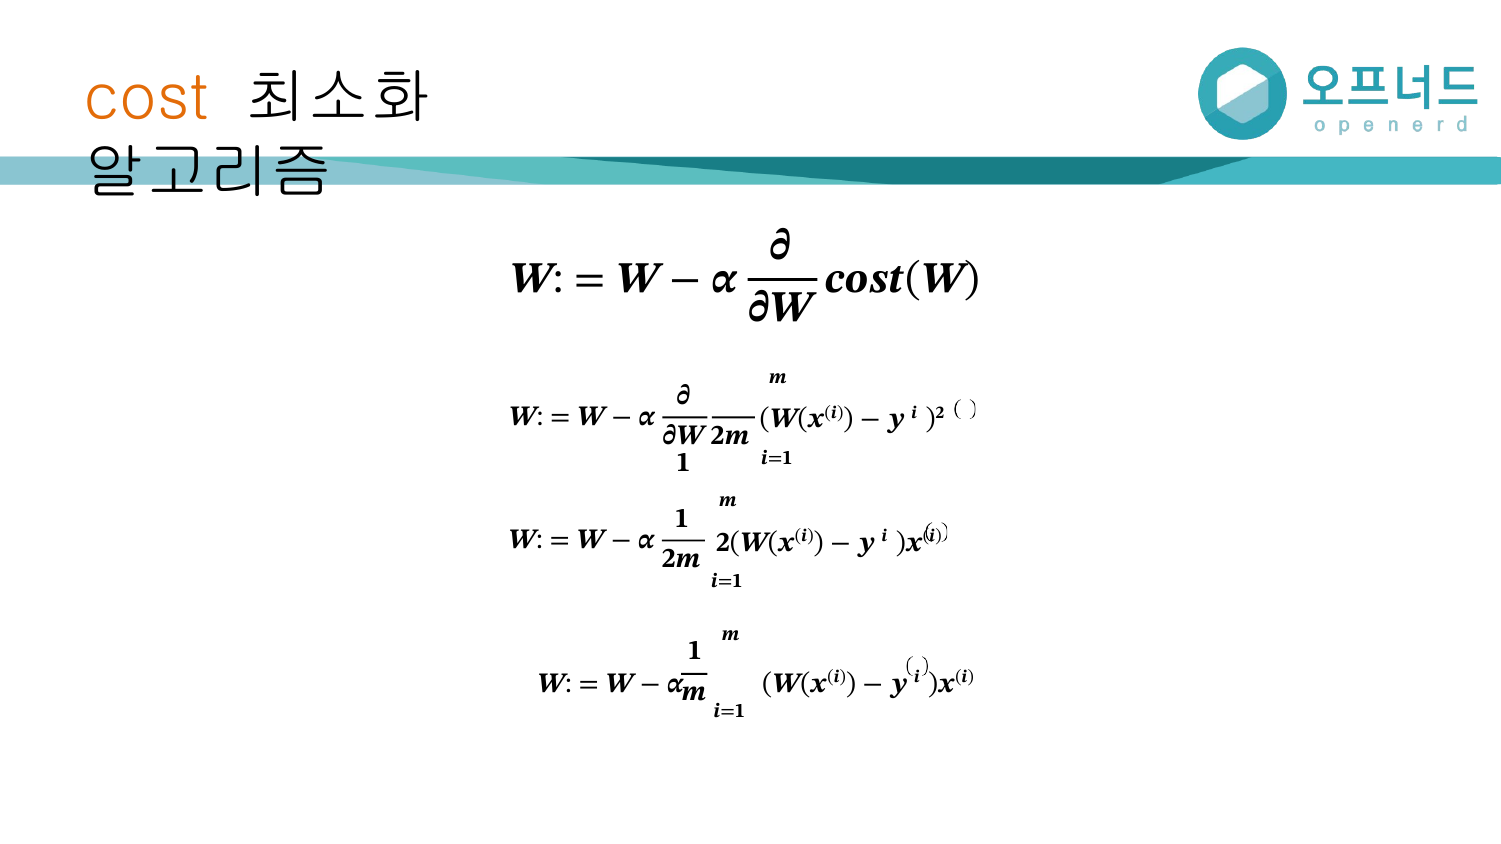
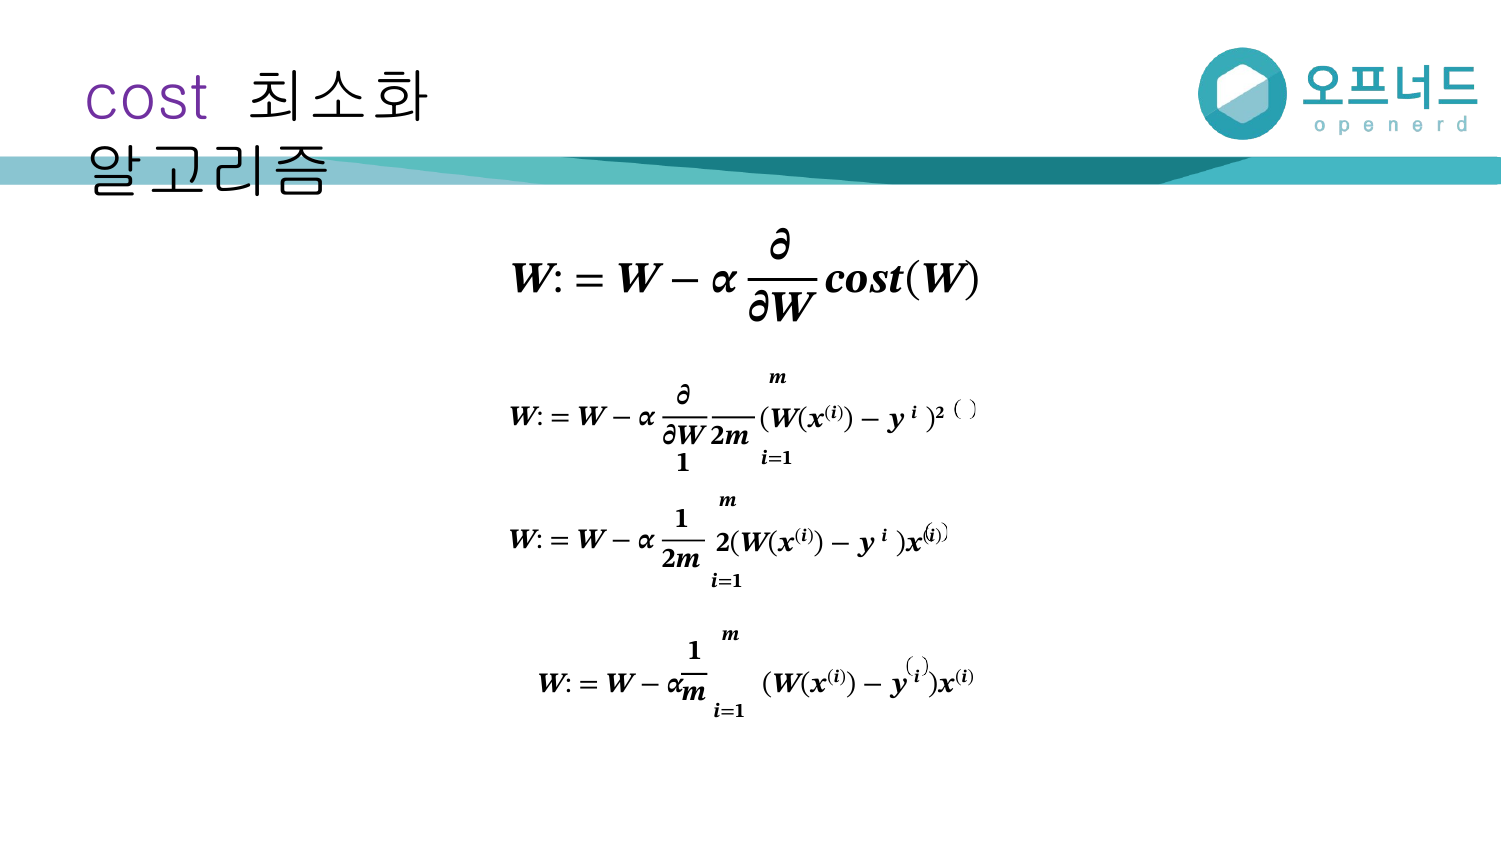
cost colour: orange -> purple
